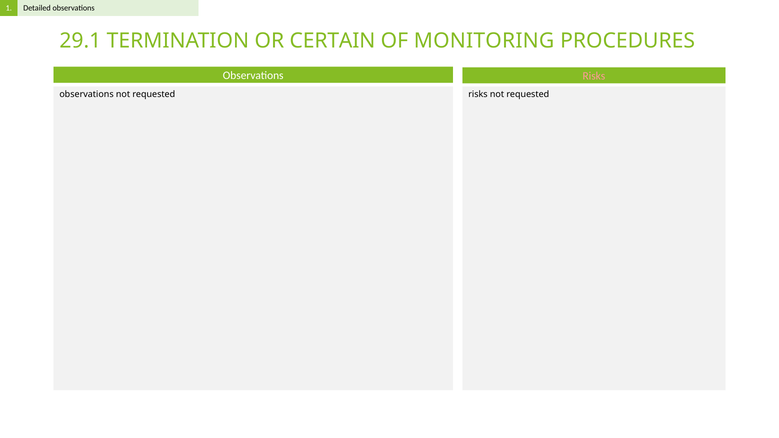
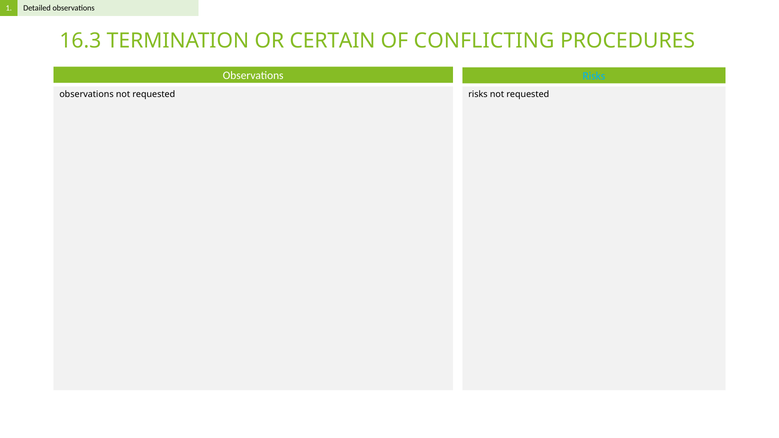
29.1: 29.1 -> 16.3
MONITORING: MONITORING -> CONFLICTING
Risks at (594, 76) colour: pink -> light blue
